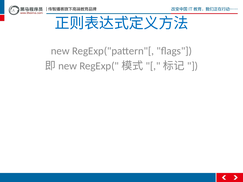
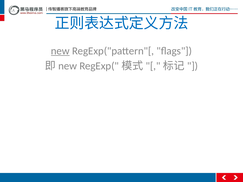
new underline: none -> present
